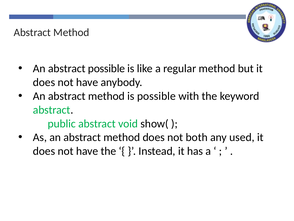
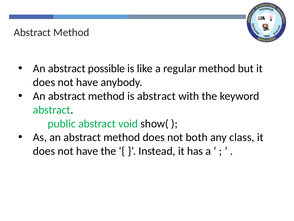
is possible: possible -> abstract
used: used -> class
